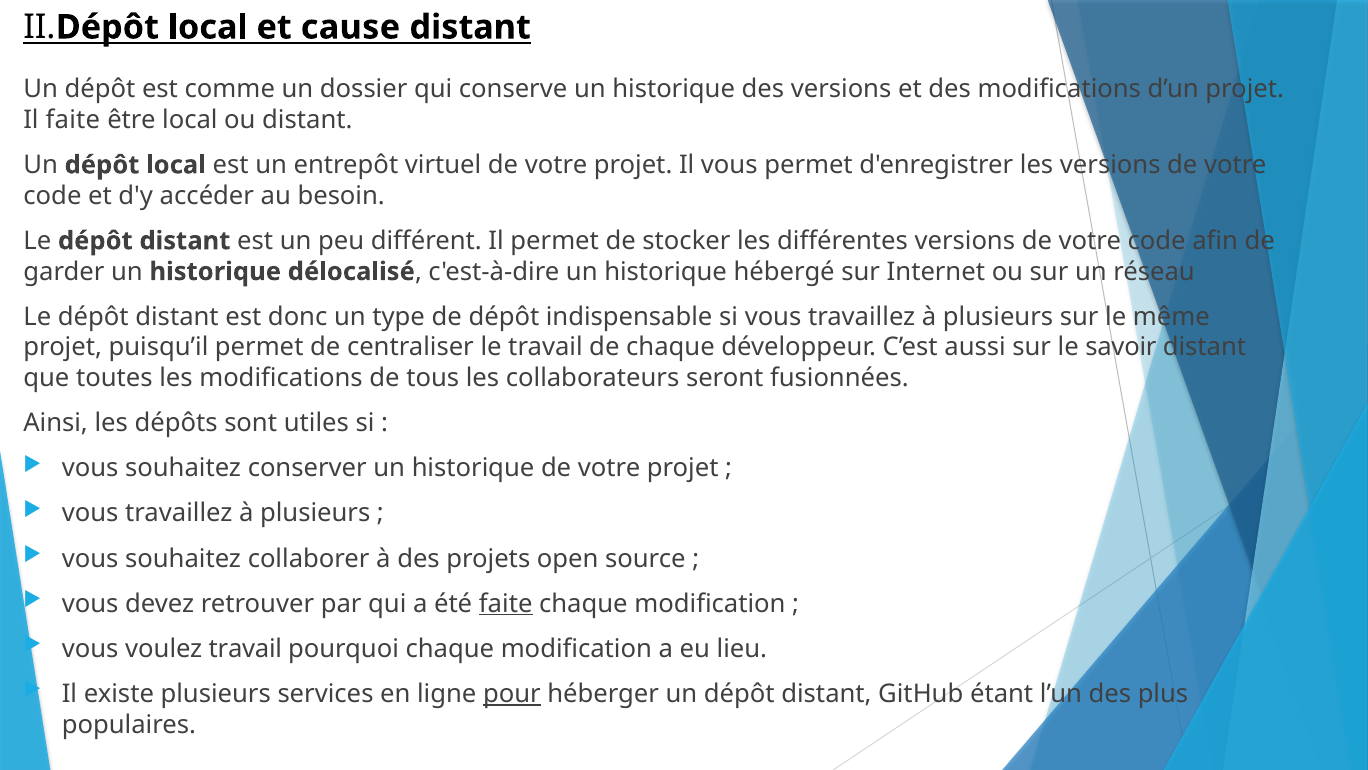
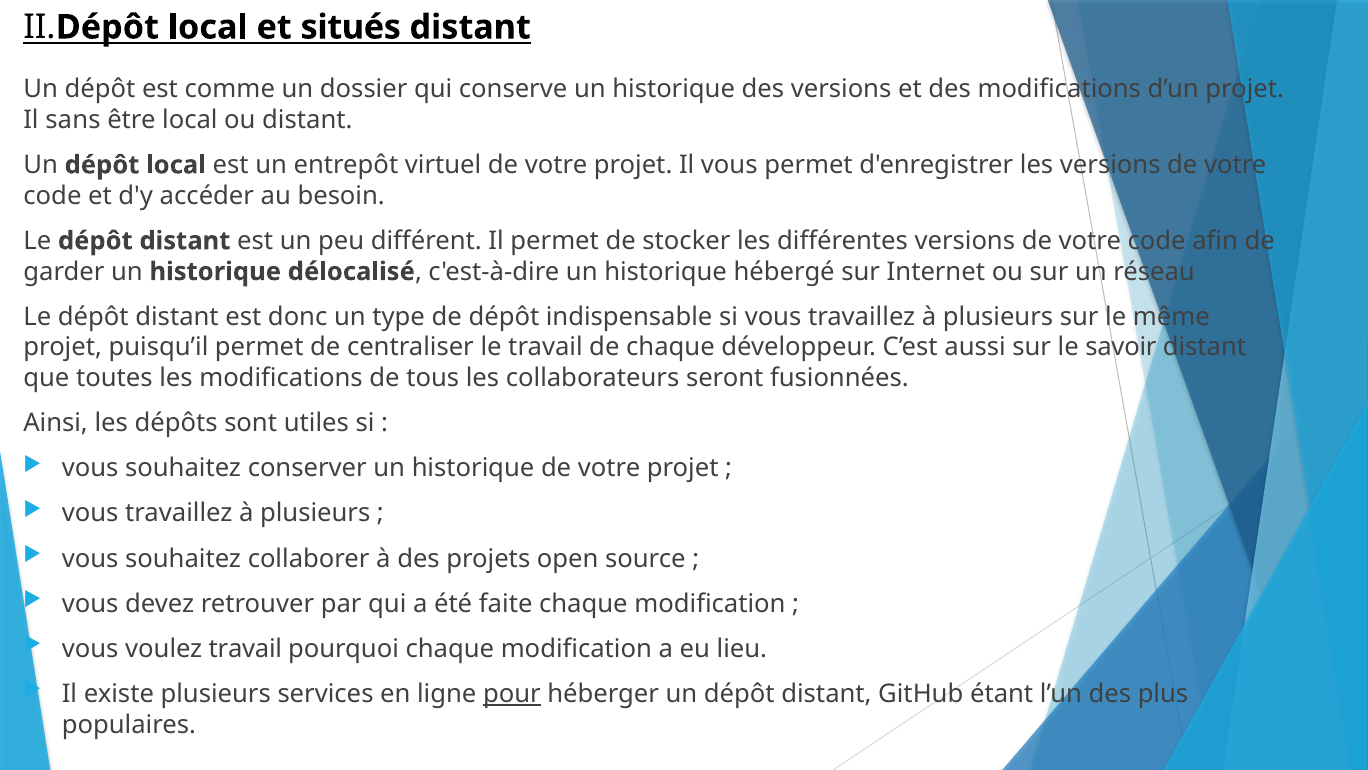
cause: cause -> situés
Il faite: faite -> sans
faite at (506, 603) underline: present -> none
